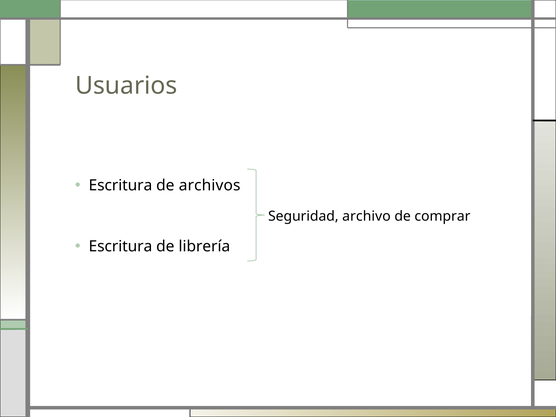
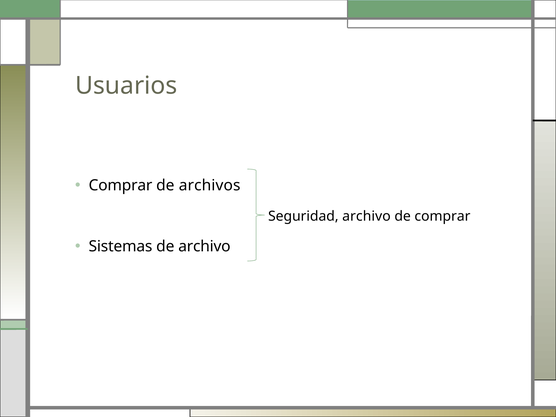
Escritura at (120, 185): Escritura -> Comprar
Escritura at (120, 246): Escritura -> Sistemas
de librería: librería -> archivo
